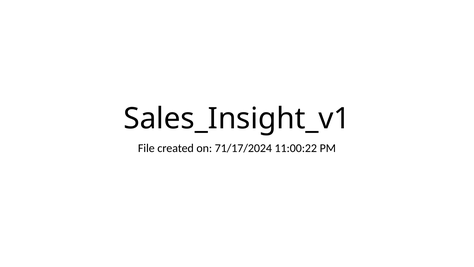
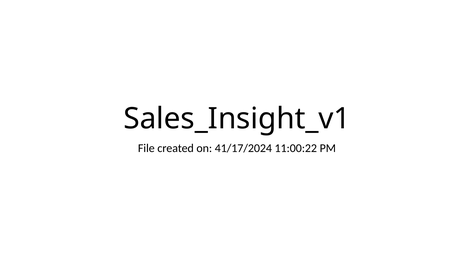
71/17/2024: 71/17/2024 -> 41/17/2024
